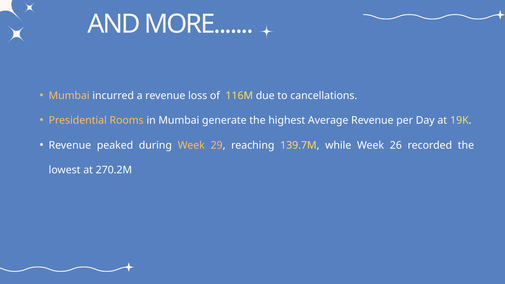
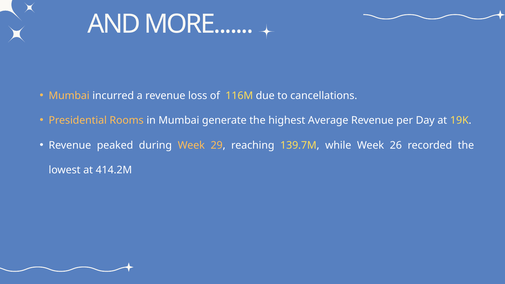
270.2M: 270.2M -> 414.2M
